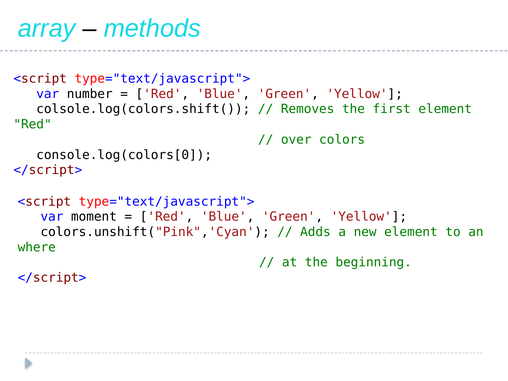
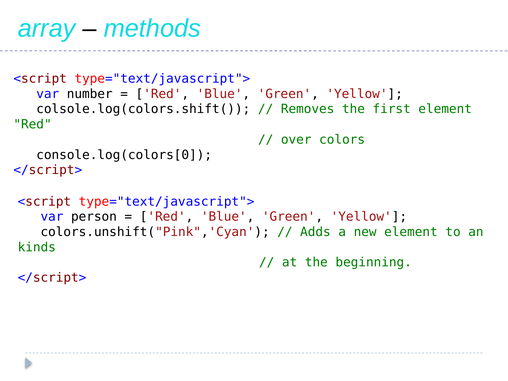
moment: moment -> person
where: where -> kinds
